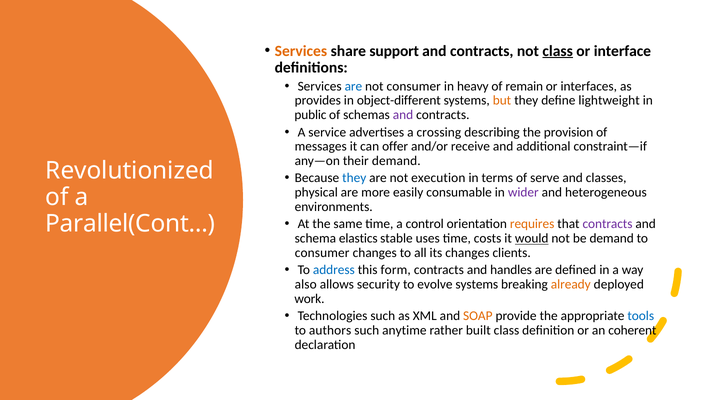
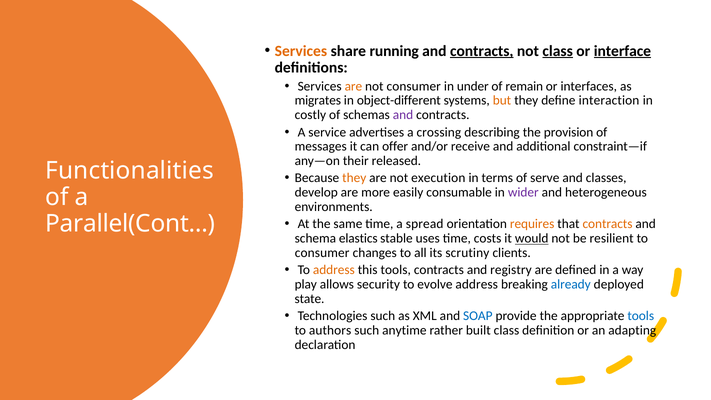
support: support -> running
contracts at (482, 51) underline: none -> present
interface underline: none -> present
are at (353, 86) colour: blue -> orange
heavy: heavy -> under
provides: provides -> migrates
lightweight: lightweight -> interaction
public: public -> costly
their demand: demand -> released
Revolutionized: Revolutionized -> Functionalities
they at (354, 178) colour: blue -> orange
physical: physical -> develop
control: control -> spread
contracts at (608, 224) colour: purple -> orange
be demand: demand -> resilient
its changes: changes -> scrutiny
address at (334, 270) colour: blue -> orange
this form: form -> tools
handles: handles -> registry
also: also -> play
evolve systems: systems -> address
already colour: orange -> blue
work: work -> state
SOAP colour: orange -> blue
coherent: coherent -> adapting
